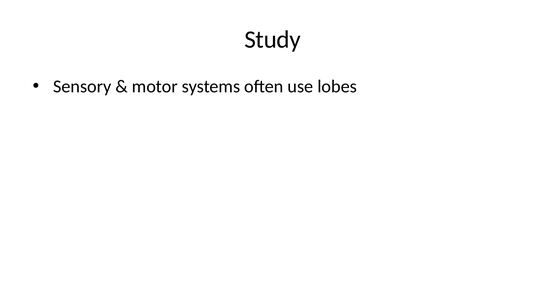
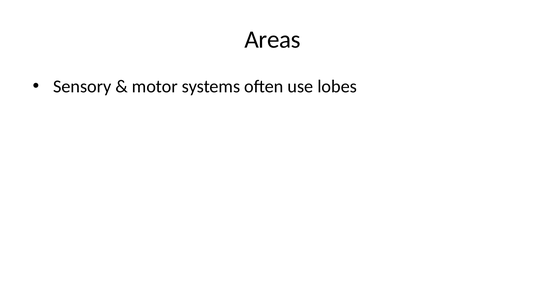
Study: Study -> Areas
